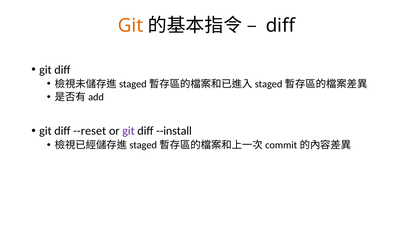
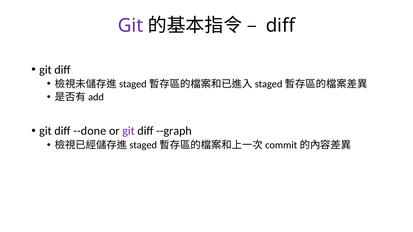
Git at (130, 26) colour: orange -> purple
--reset: --reset -> --done
--install: --install -> --graph
